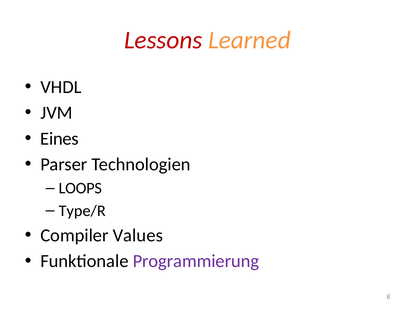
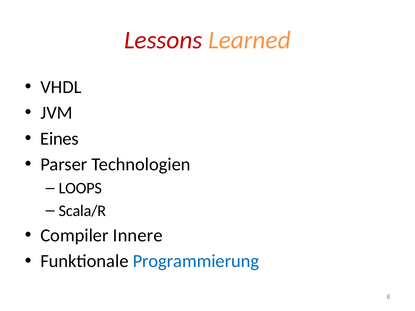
Type/R: Type/R -> Scala/R
Values: Values -> Innere
Programmierung colour: purple -> blue
